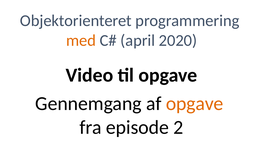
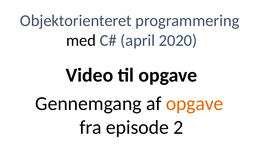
med colour: orange -> black
